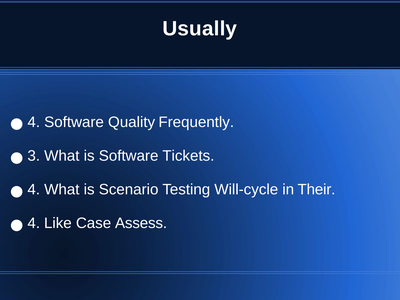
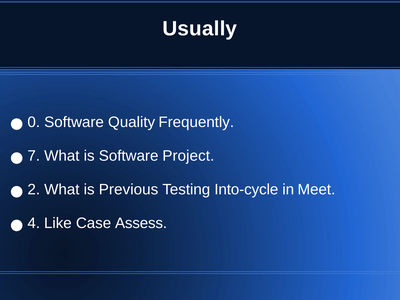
4 at (34, 122): 4 -> 0
3: 3 -> 7
Tickets: Tickets -> Project
4 at (34, 190): 4 -> 2
Scenario: Scenario -> Previous
Will-cycle: Will-cycle -> Into-cycle
Their: Their -> Meet
